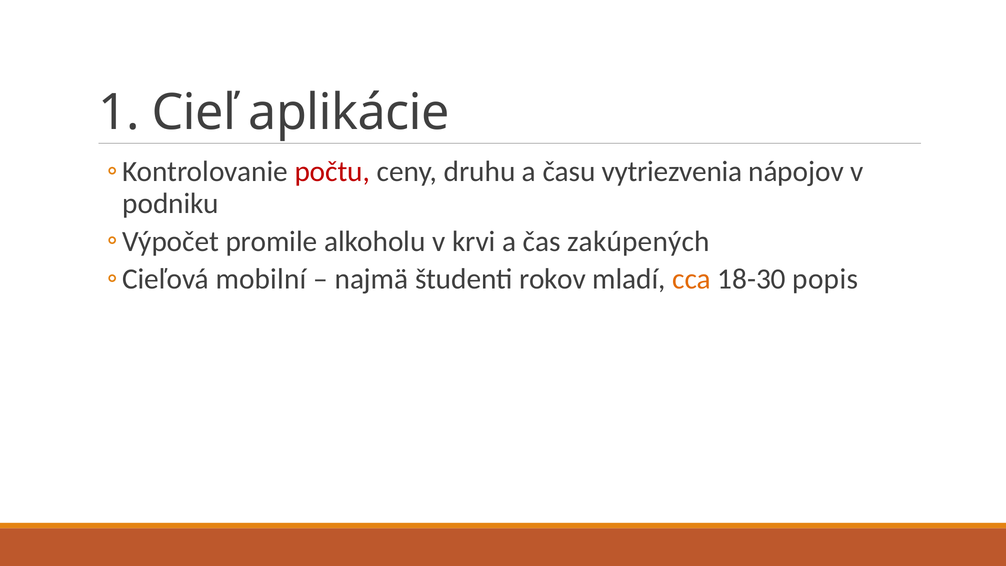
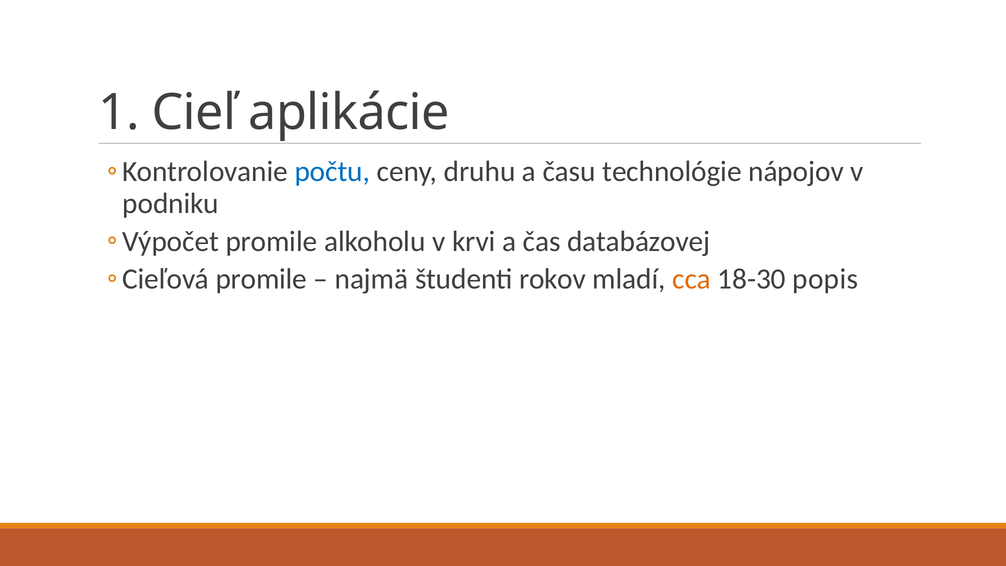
počtu colour: red -> blue
vytriezvenia: vytriezvenia -> technológie
zakúpených: zakúpených -> databázovej
mobilní at (261, 279): mobilní -> promile
